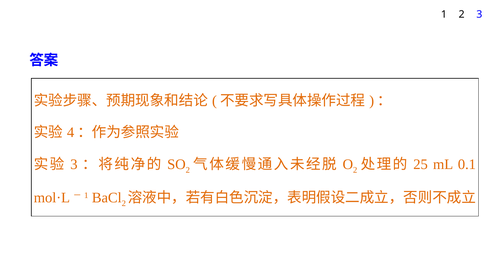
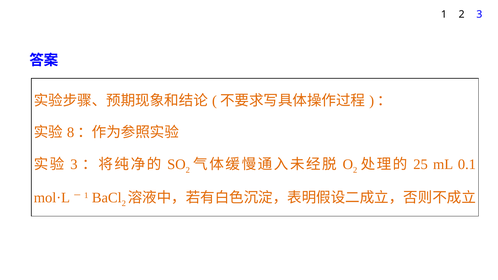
4: 4 -> 8
